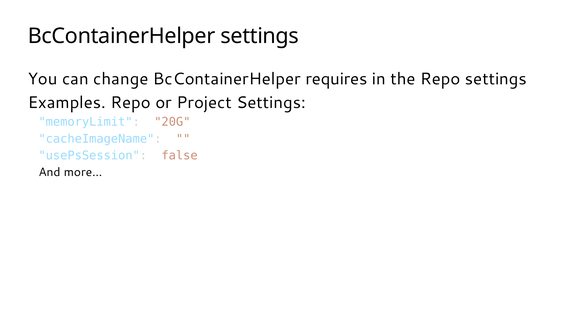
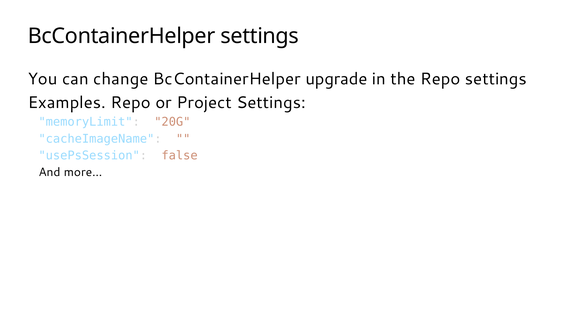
requires: requires -> upgrade
